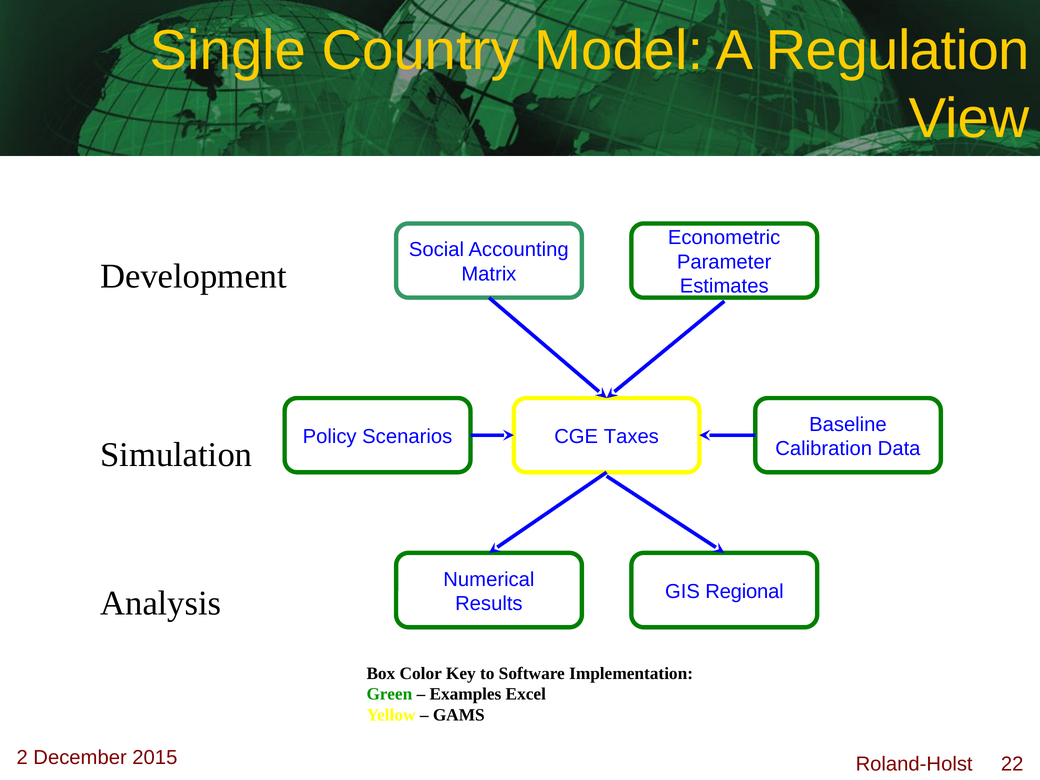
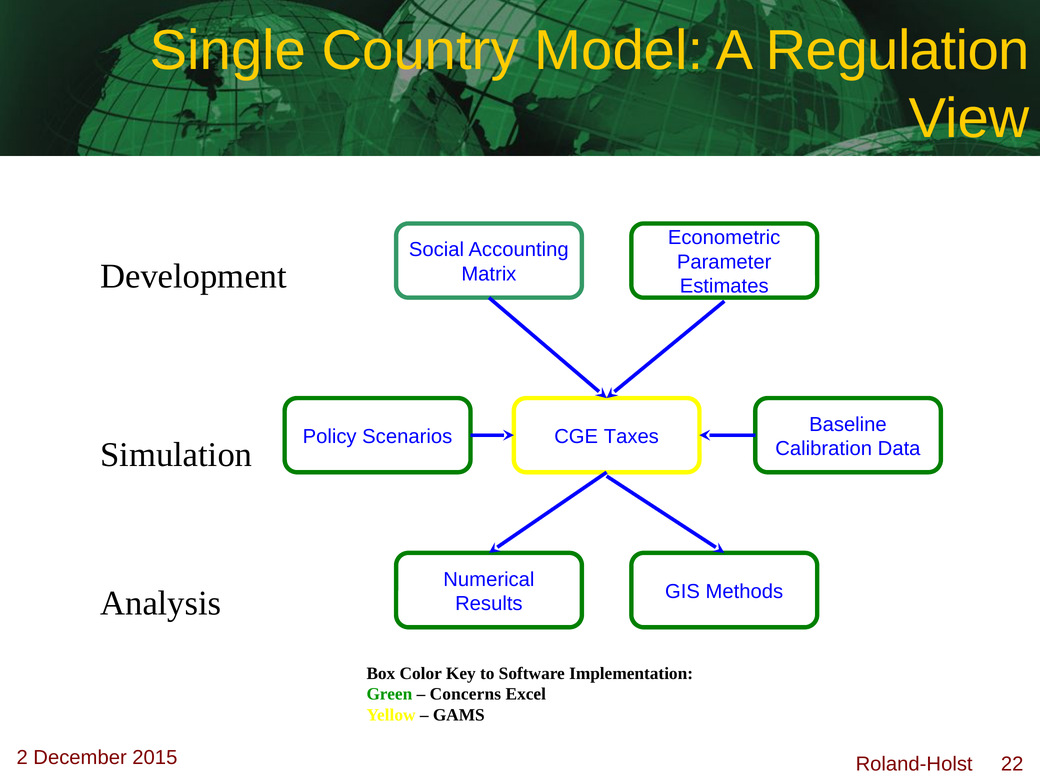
Regional: Regional -> Methods
Examples: Examples -> Concerns
